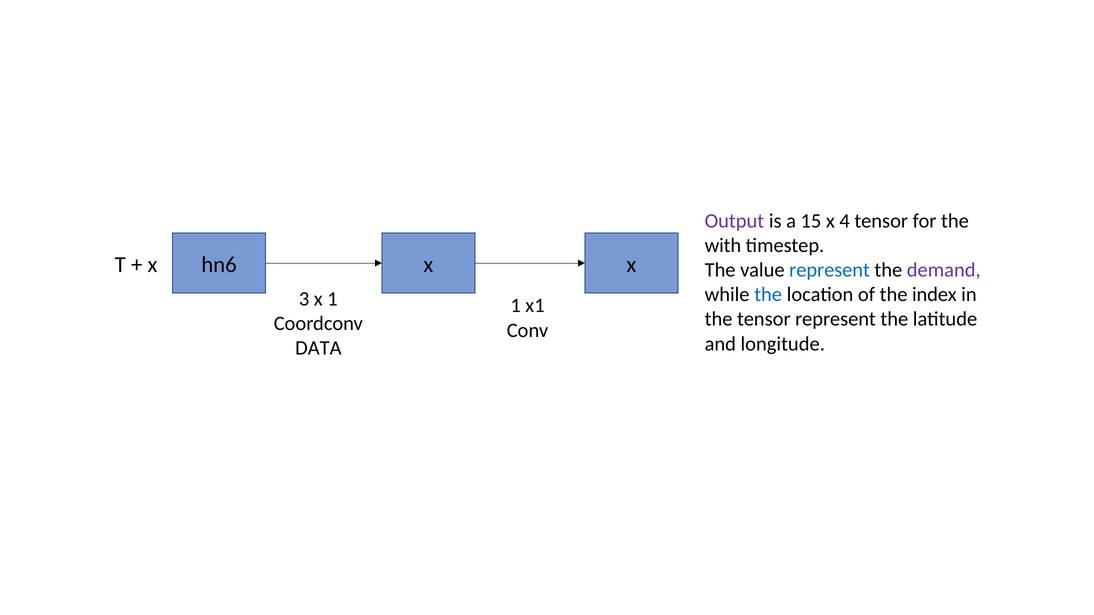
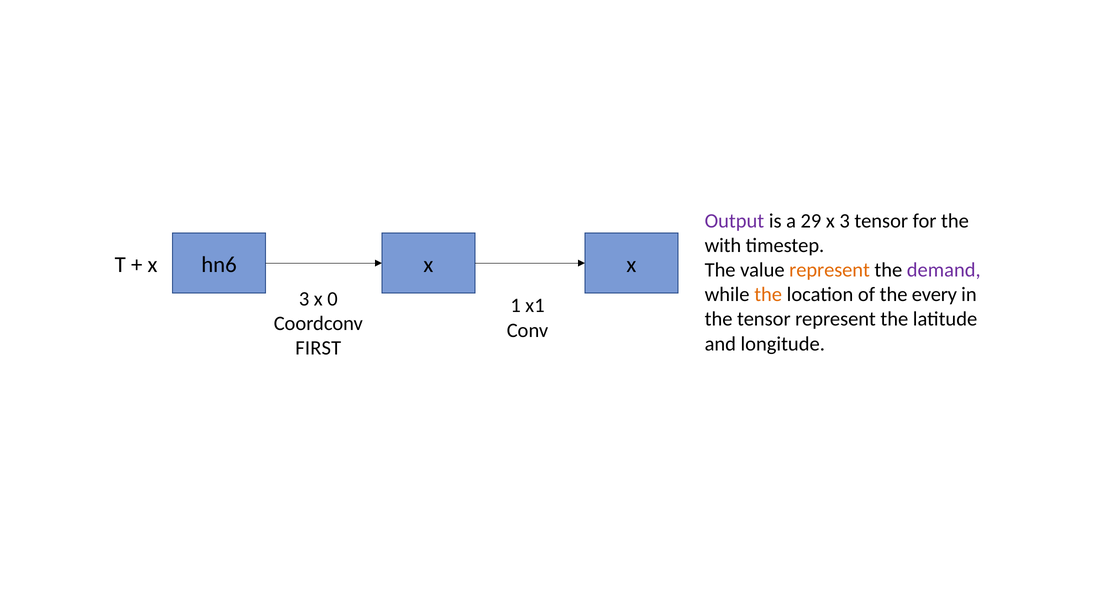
15: 15 -> 29
4 at (845, 221): 4 -> 3
represent at (830, 270) colour: blue -> orange
the at (768, 295) colour: blue -> orange
index: index -> every
x 1: 1 -> 0
DATA: DATA -> FIRST
